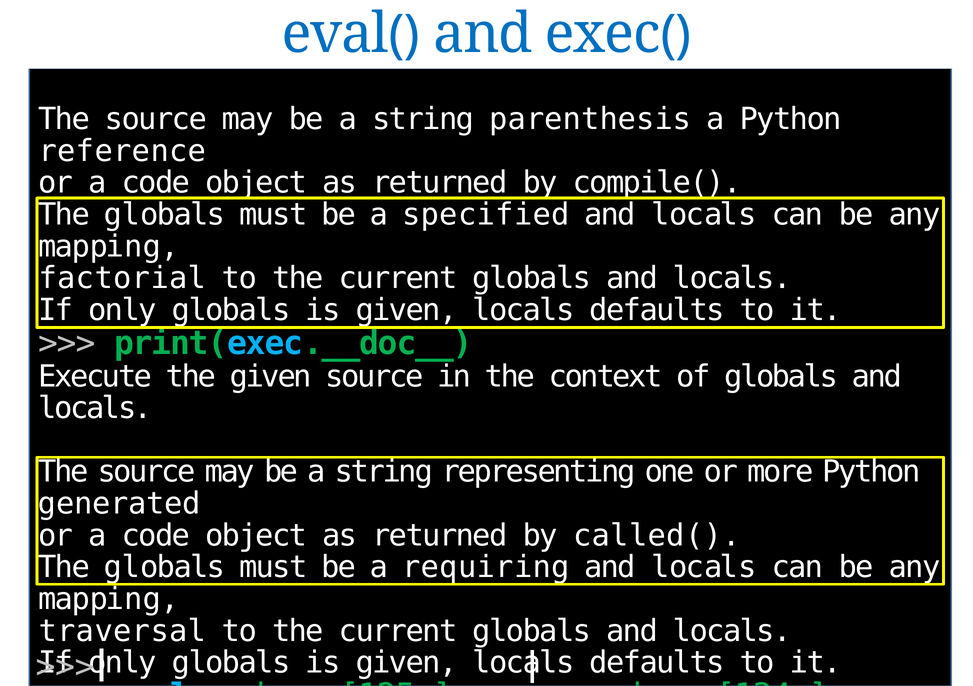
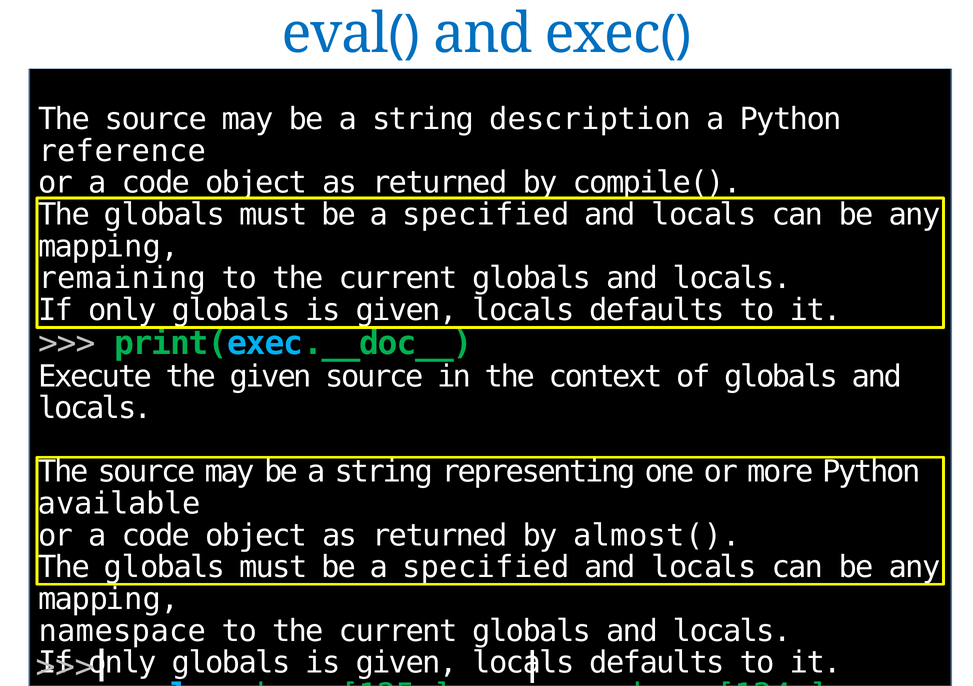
parenthesis: parenthesis -> description
factorial: factorial -> remaining
generated: generated -> available
called(: called( -> almost(
requiring at (486, 567): requiring -> specified
traversal: traversal -> namespace
